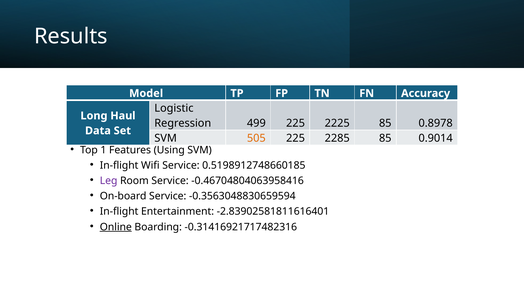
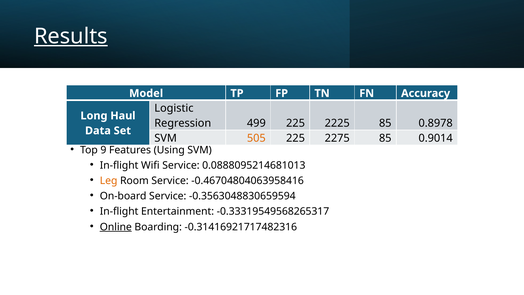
Results underline: none -> present
2285: 2285 -> 2275
1: 1 -> 9
0.5198912748660185: 0.5198912748660185 -> 0.0888095214681013
Leg colour: purple -> orange
-2.83902581811616401: -2.83902581811616401 -> -0.33319549568265317
